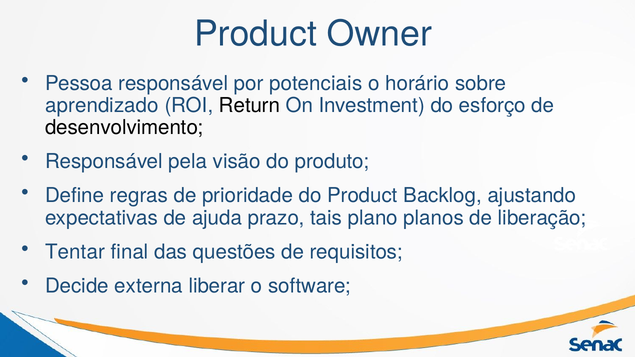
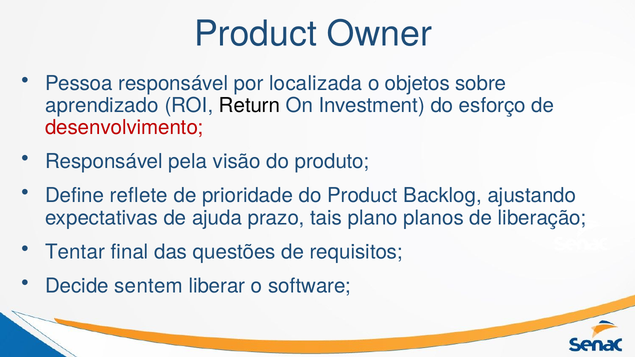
potenciais: potenciais -> localizada
horário: horário -> objetos
desenvolvimento colour: black -> red
regras: regras -> reflete
externa: externa -> sentem
